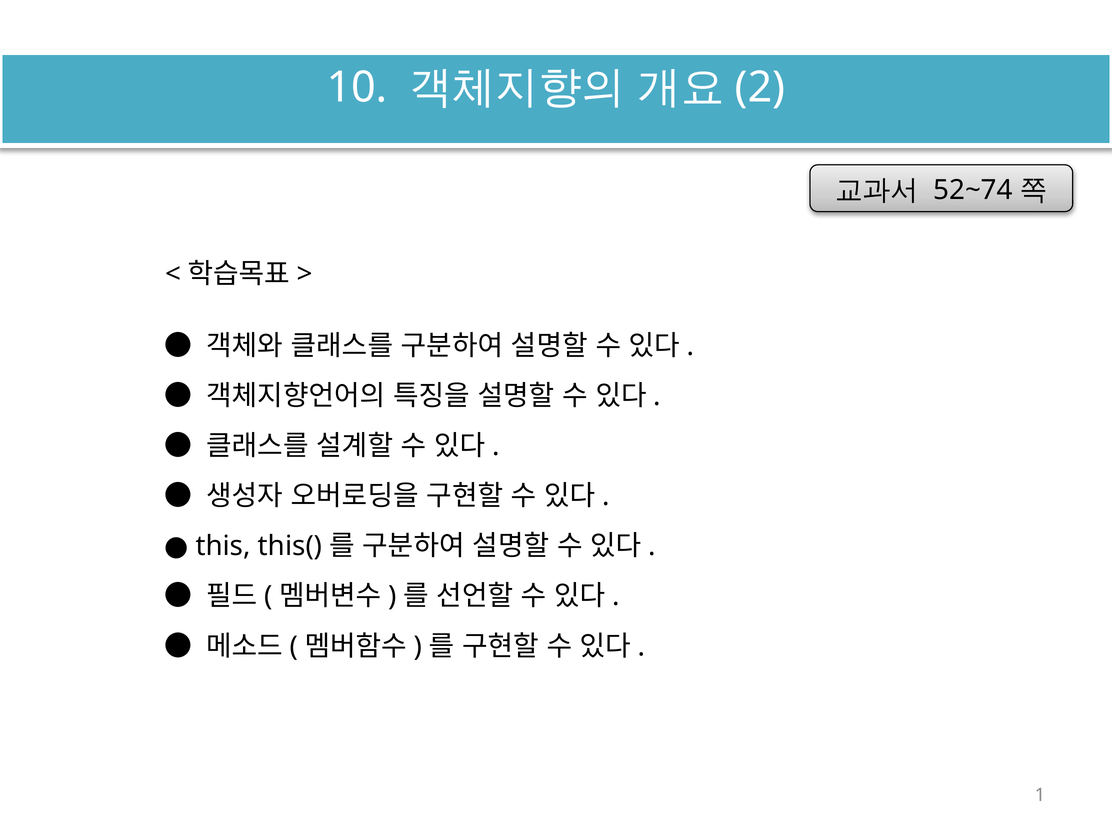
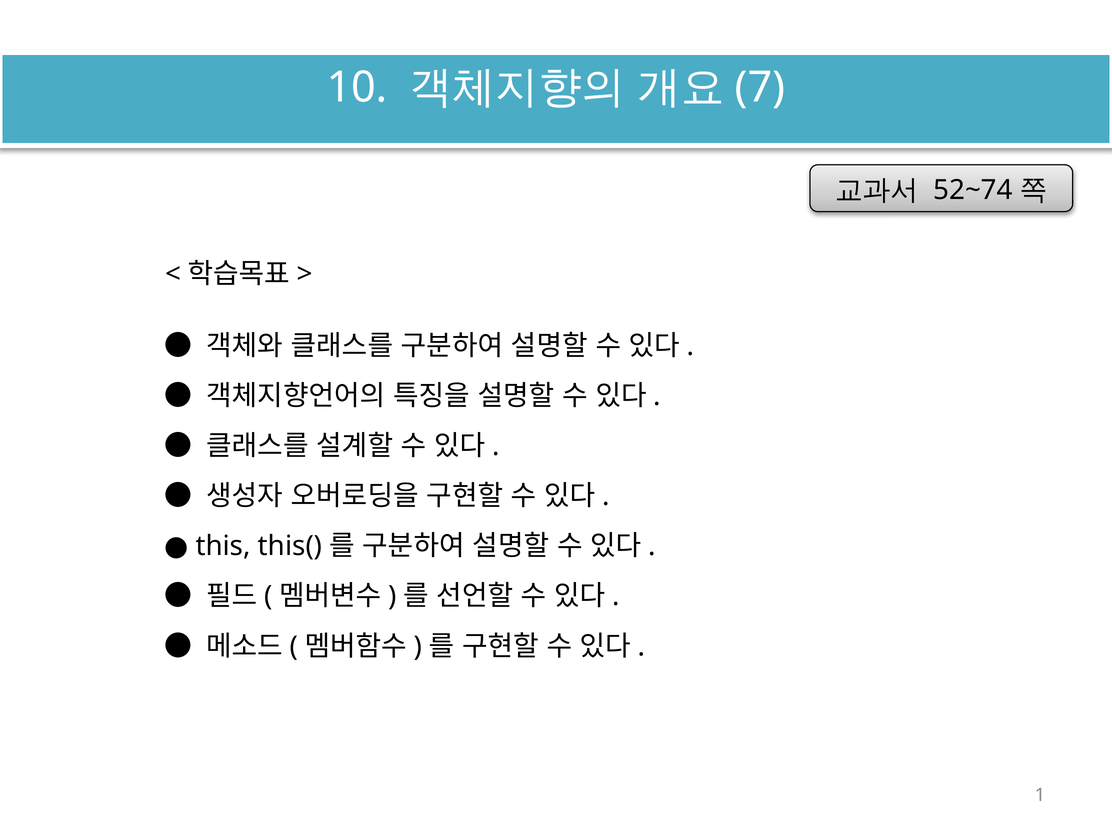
2: 2 -> 7
